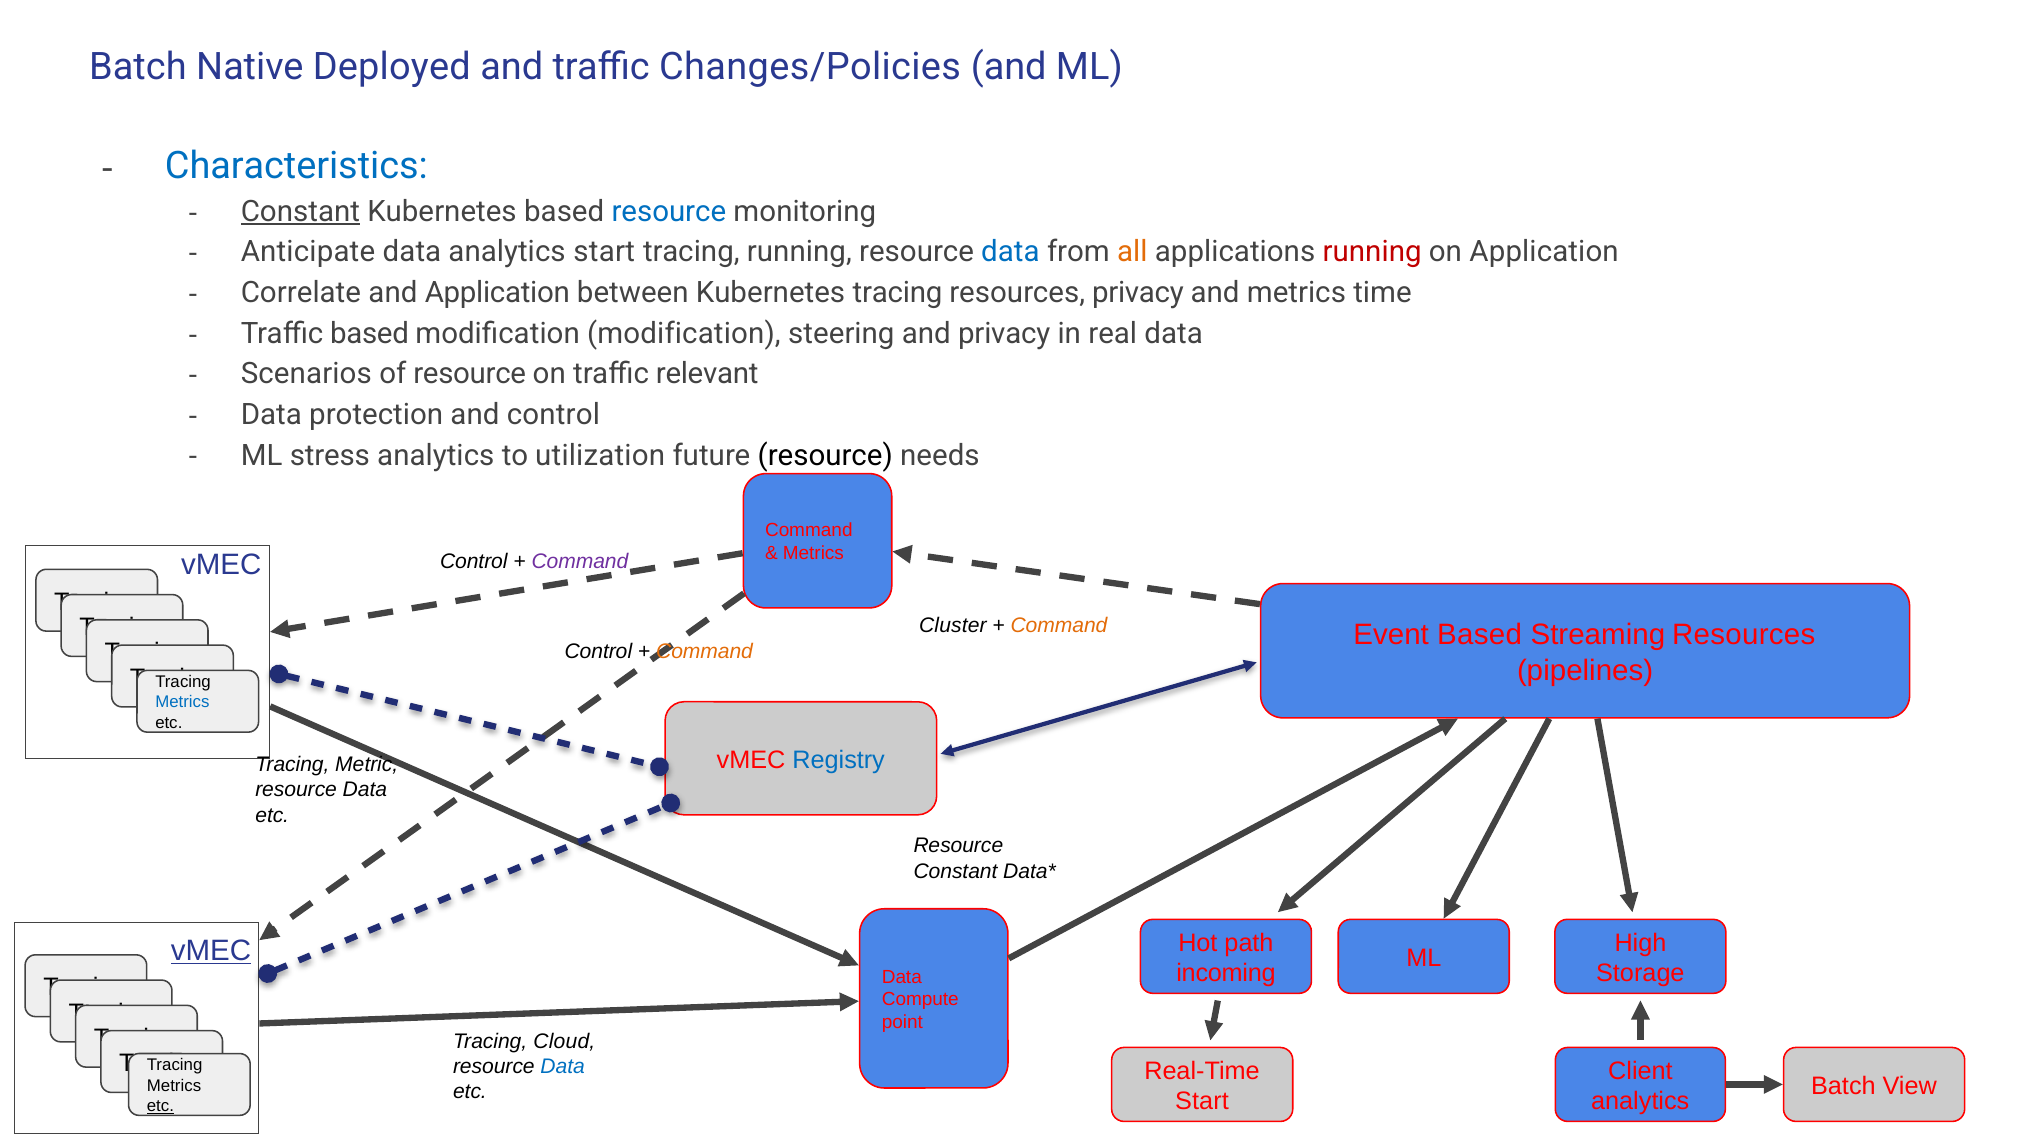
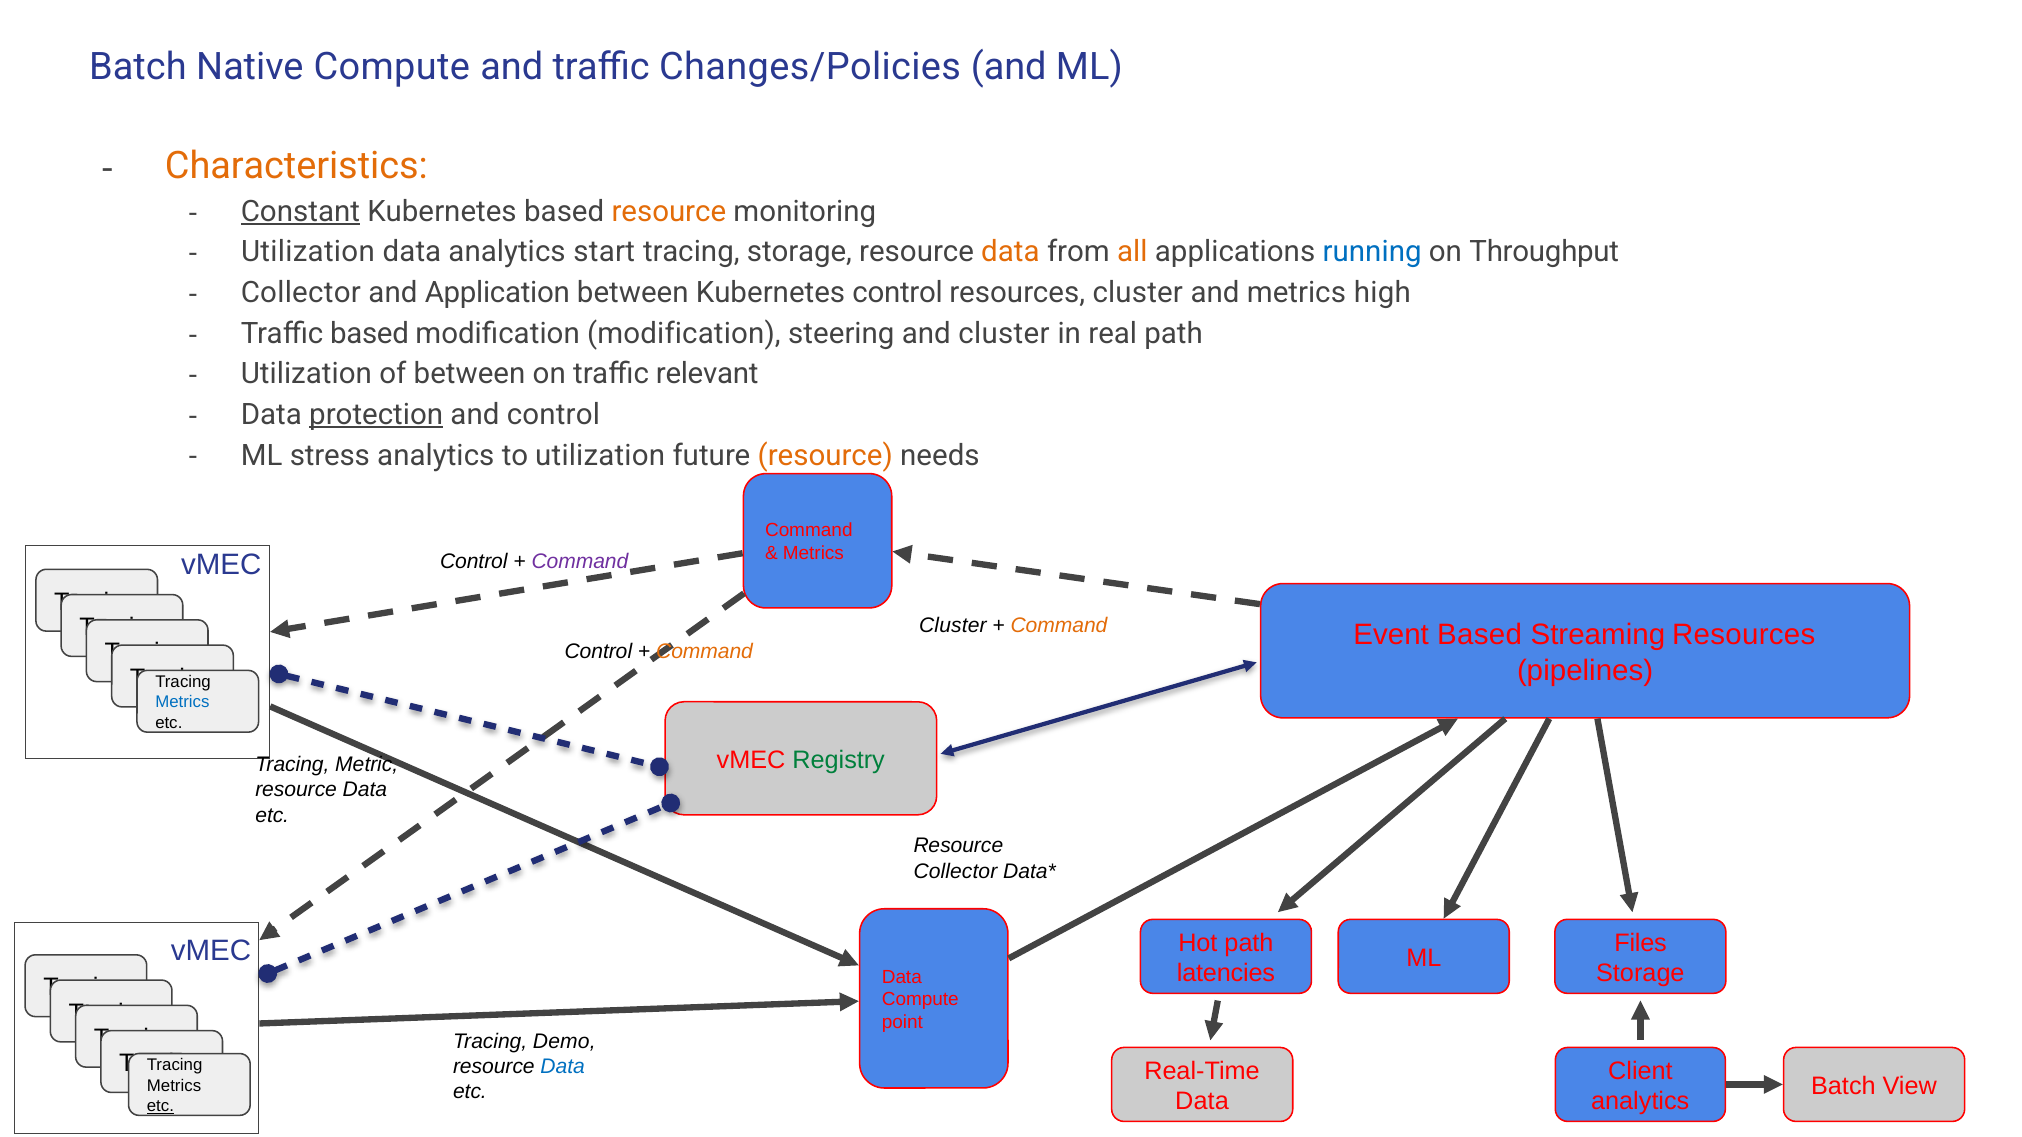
Native Deployed: Deployed -> Compute
Characteristics colour: blue -> orange
resource at (669, 212) colour: blue -> orange
Anticipate at (308, 252): Anticipate -> Utilization
tracing running: running -> storage
data at (1010, 252) colour: blue -> orange
running at (1372, 252) colour: red -> blue
on Application: Application -> Throughput
Correlate at (301, 293): Correlate -> Collector
Kubernetes tracing: tracing -> control
resources privacy: privacy -> cluster
time: time -> high
and privacy: privacy -> cluster
real data: data -> path
Scenarios at (306, 374): Scenarios -> Utilization
of resource: resource -> between
protection underline: none -> present
resource at (825, 455) colour: black -> orange
Registry colour: blue -> green
Constant at (955, 872): Constant -> Collector
High: High -> Files
vMEC at (211, 951) underline: present -> none
incoming: incoming -> latencies
Cloud: Cloud -> Demo
Start at (1202, 1102): Start -> Data
